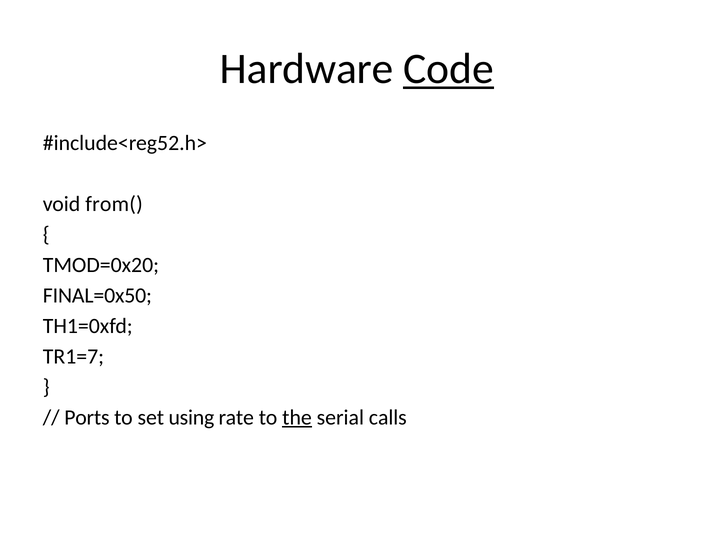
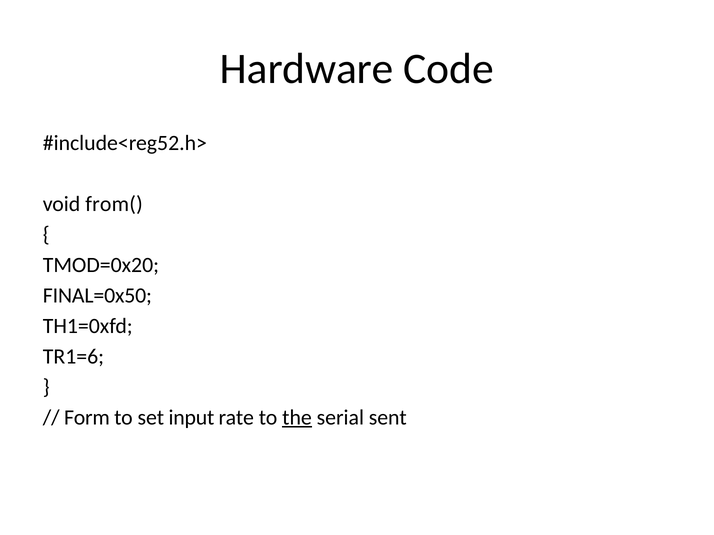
Code underline: present -> none
TR1=7: TR1=7 -> TR1=6
Ports: Ports -> Form
using: using -> input
calls: calls -> sent
